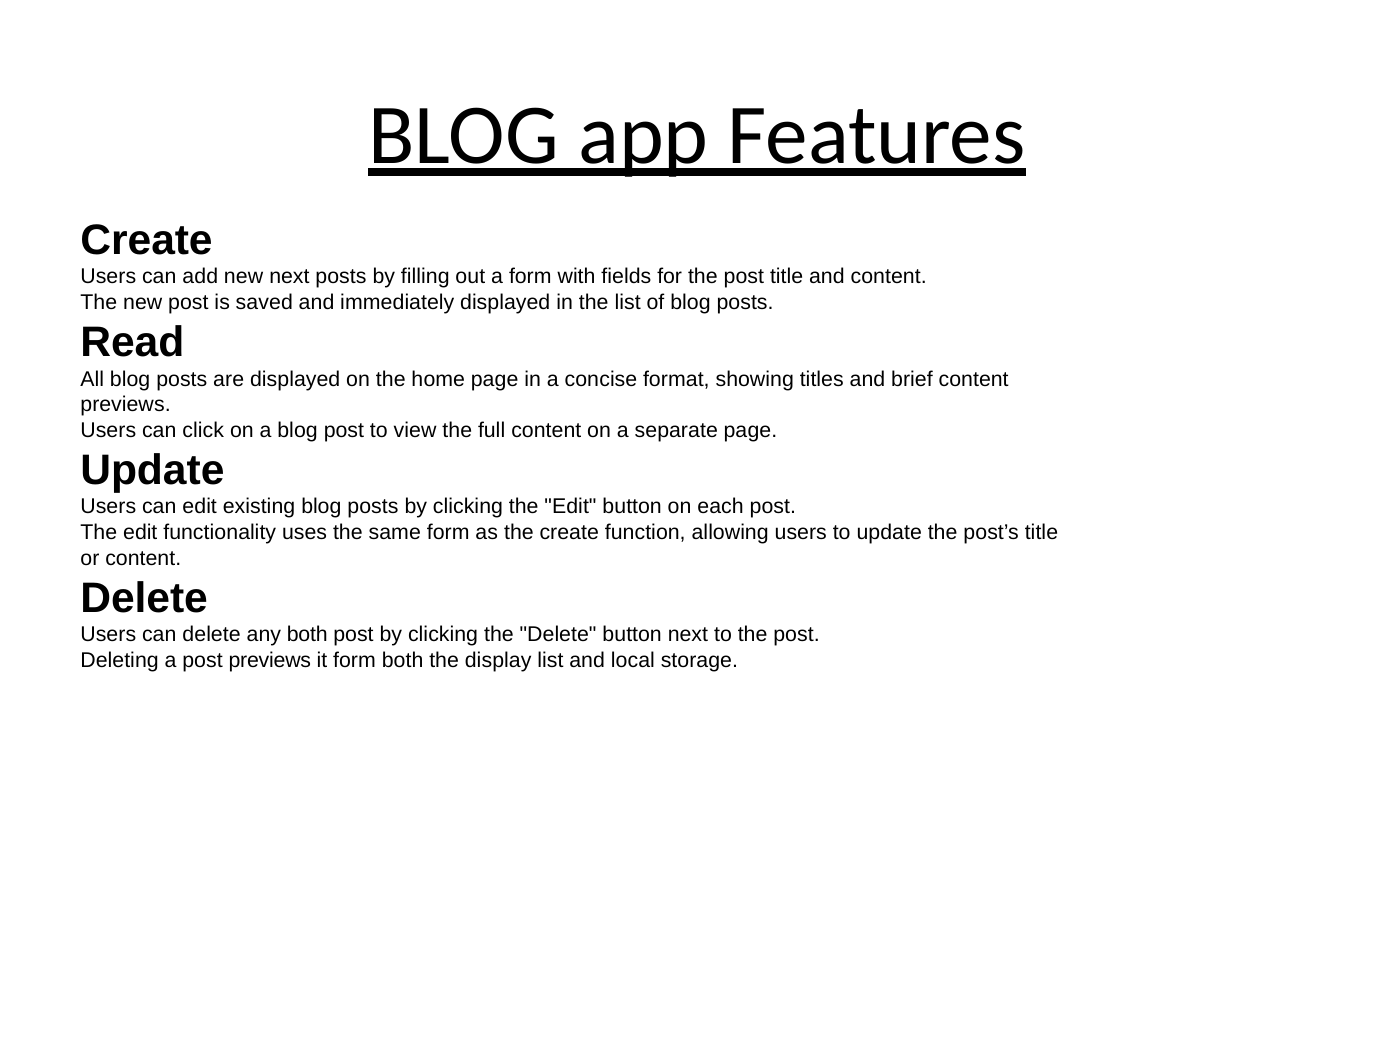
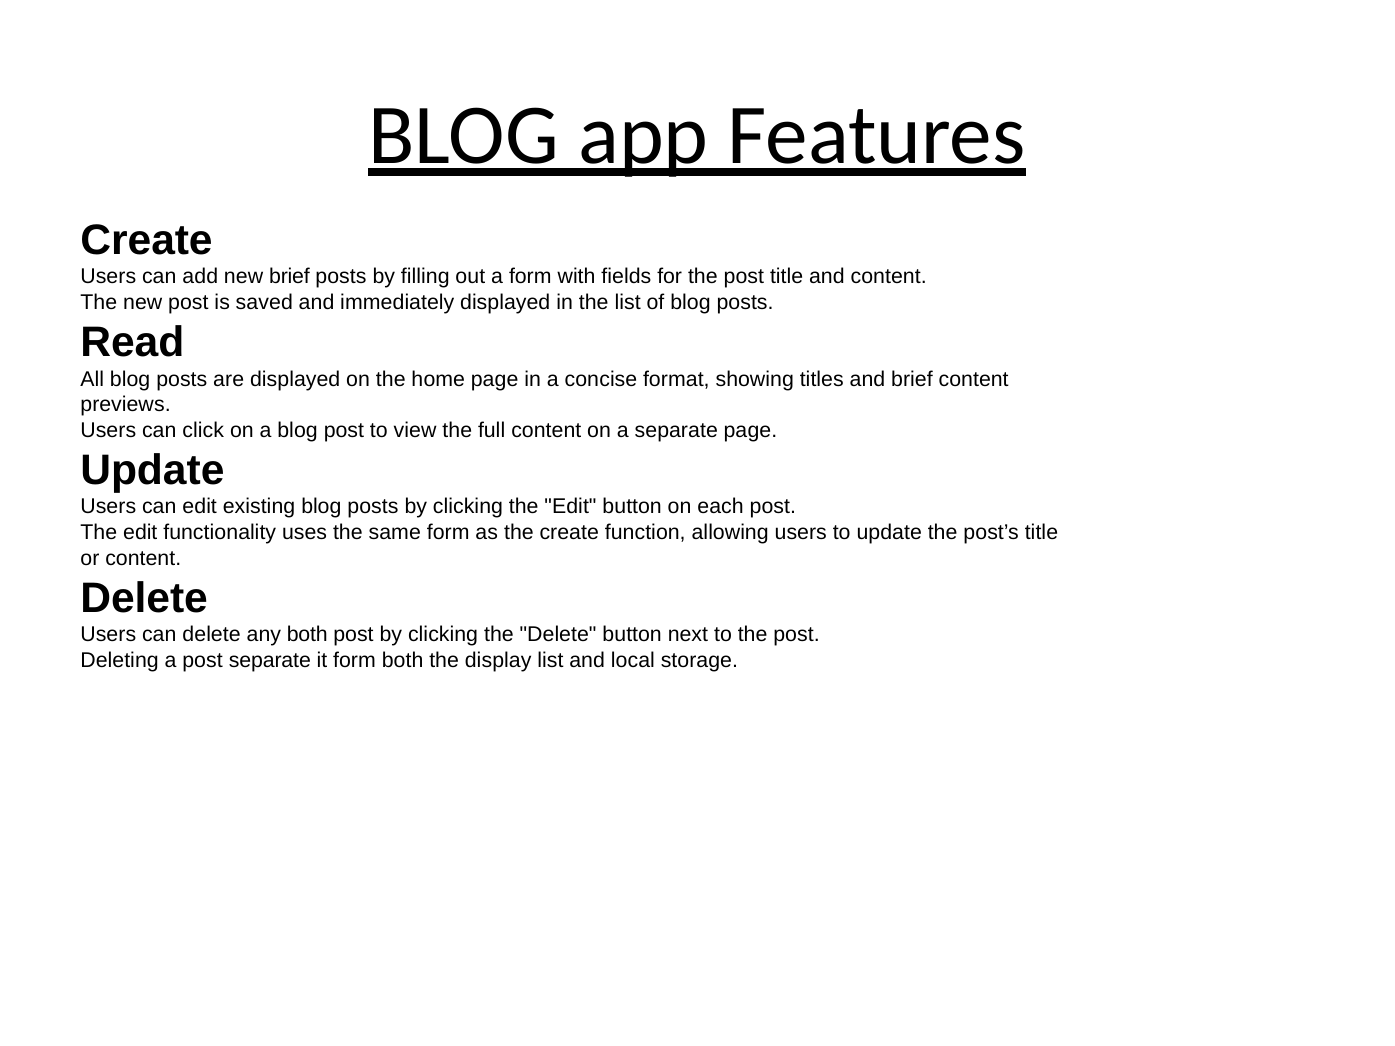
new next: next -> brief
post previews: previews -> separate
